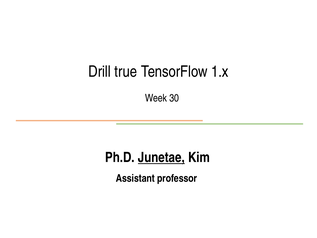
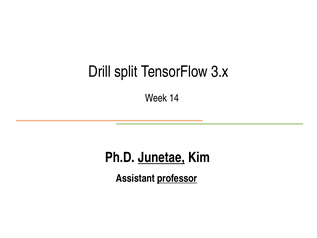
true: true -> split
1.x: 1.x -> 3.x
30: 30 -> 14
professor underline: none -> present
